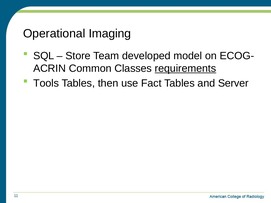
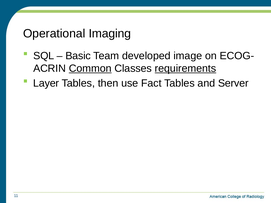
Store: Store -> Basic
model: model -> image
Common underline: none -> present
Tools: Tools -> Layer
